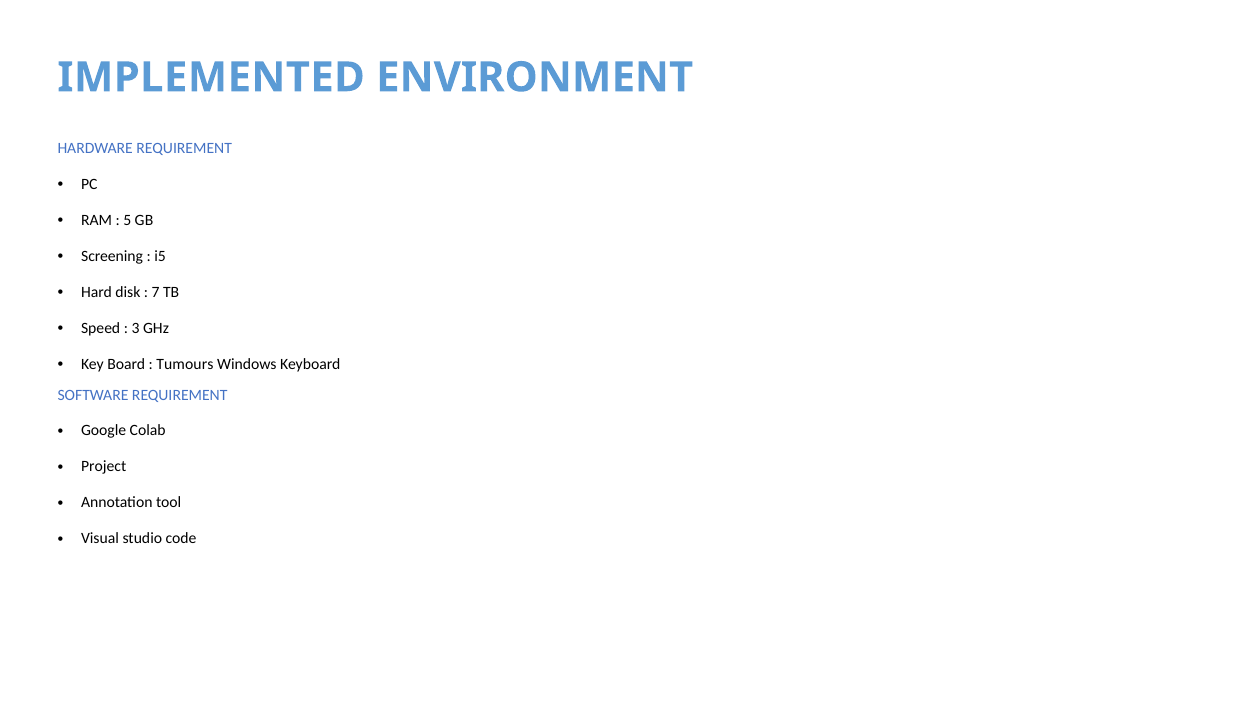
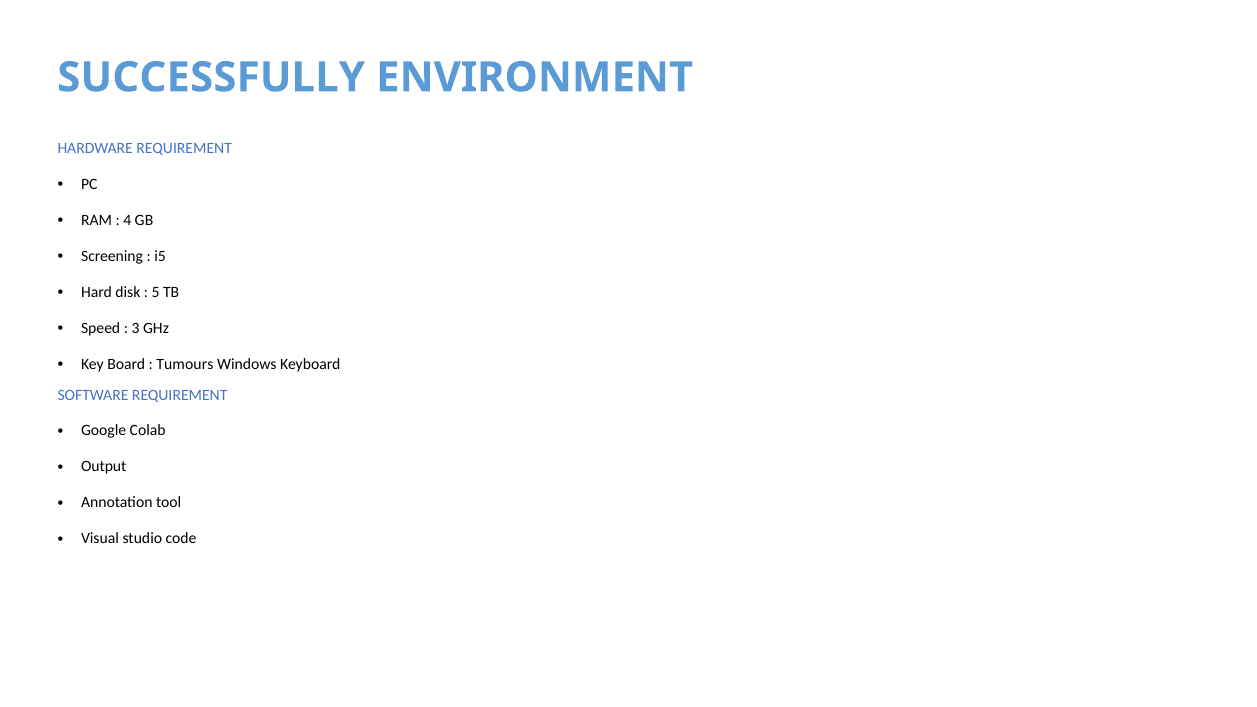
IMPLEMENTED: IMPLEMENTED -> SUCCESSFULLY
5: 5 -> 4
7: 7 -> 5
Project: Project -> Output
